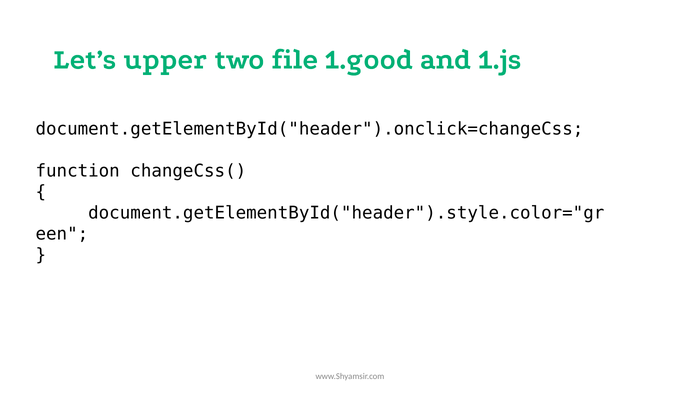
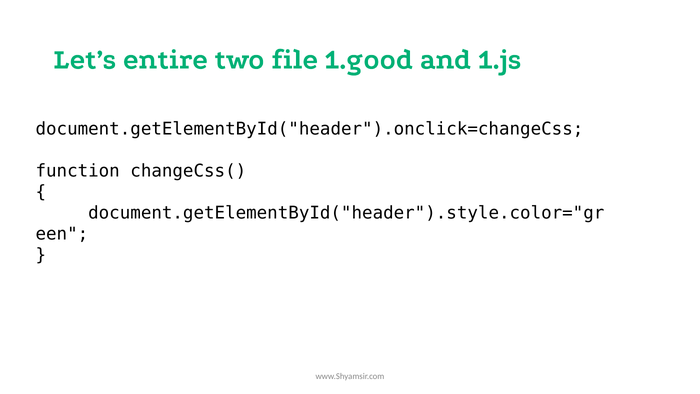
upper: upper -> entire
